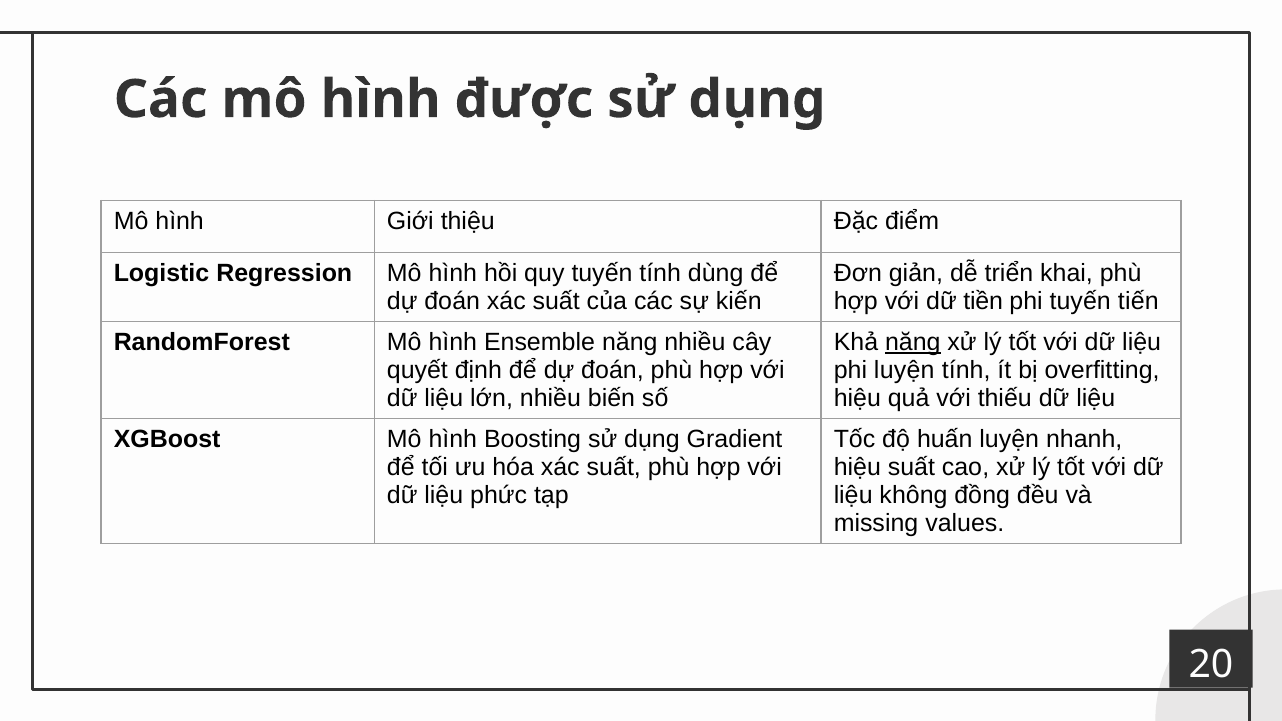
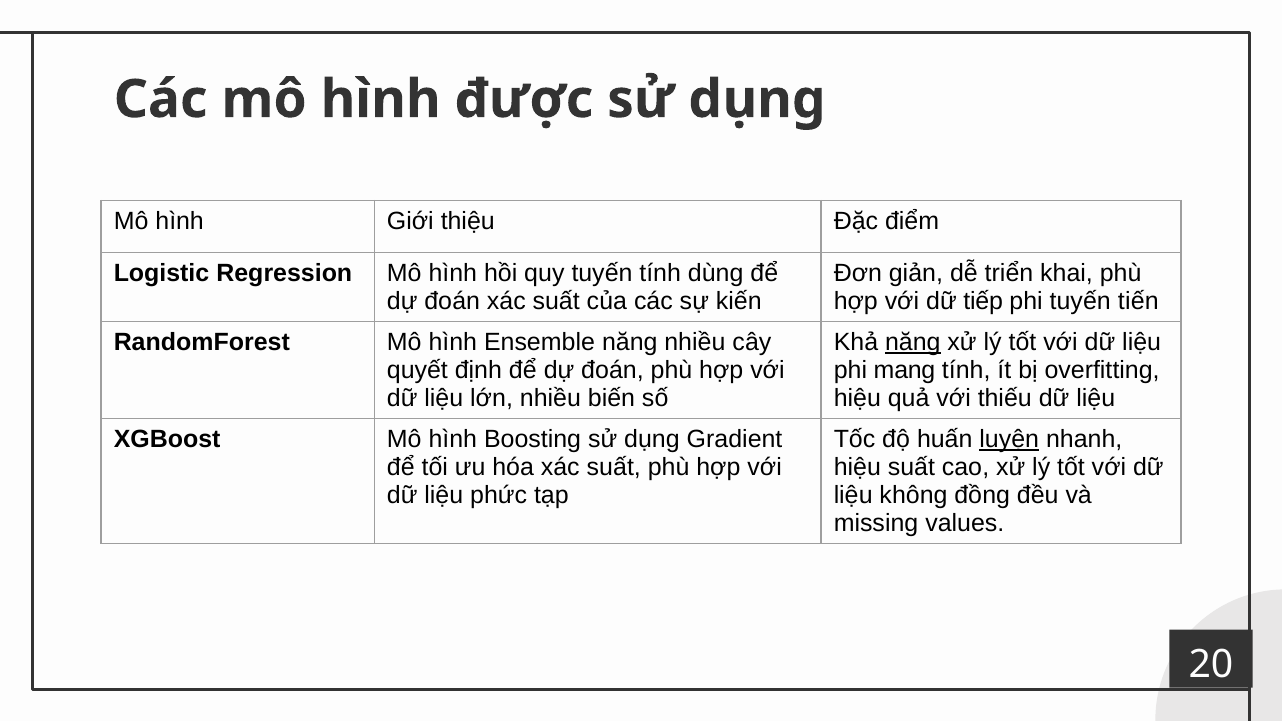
tiền: tiền -> tiếp
phi luyện: luyện -> mang
luyện at (1009, 439) underline: none -> present
